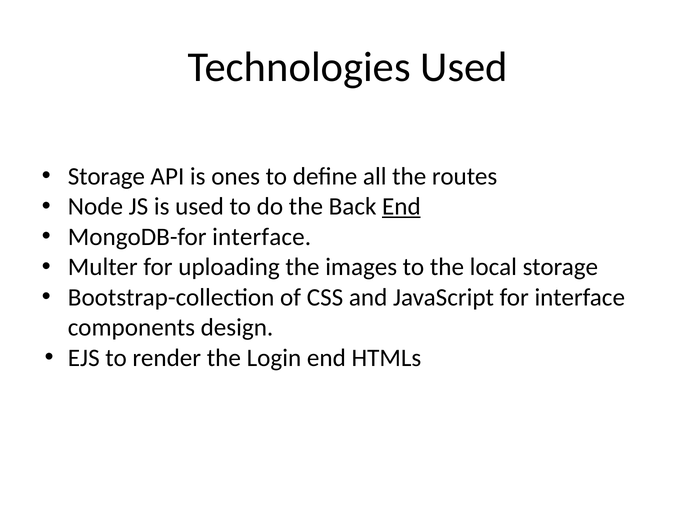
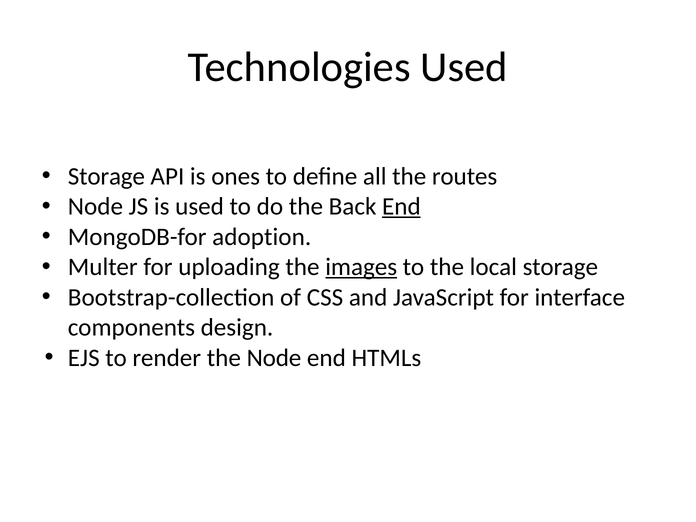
MongoDB-for interface: interface -> adoption
images underline: none -> present
the Login: Login -> Node
